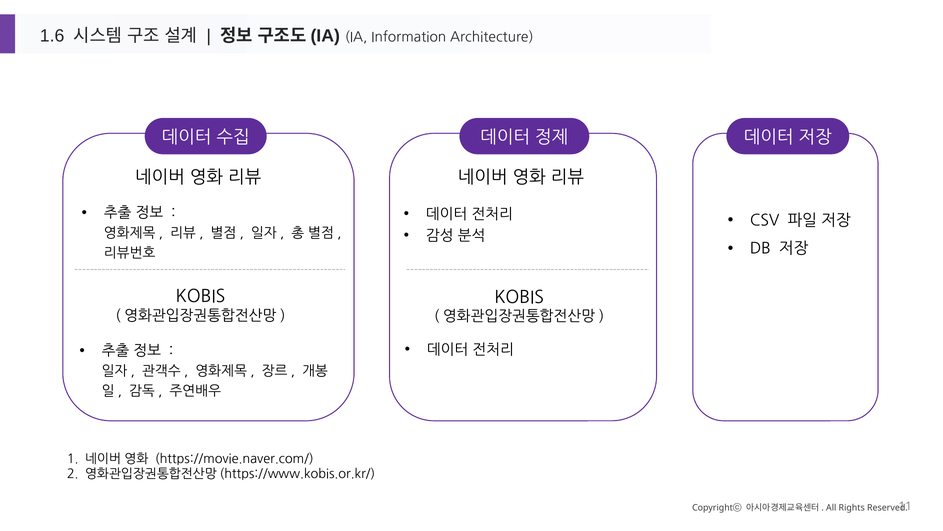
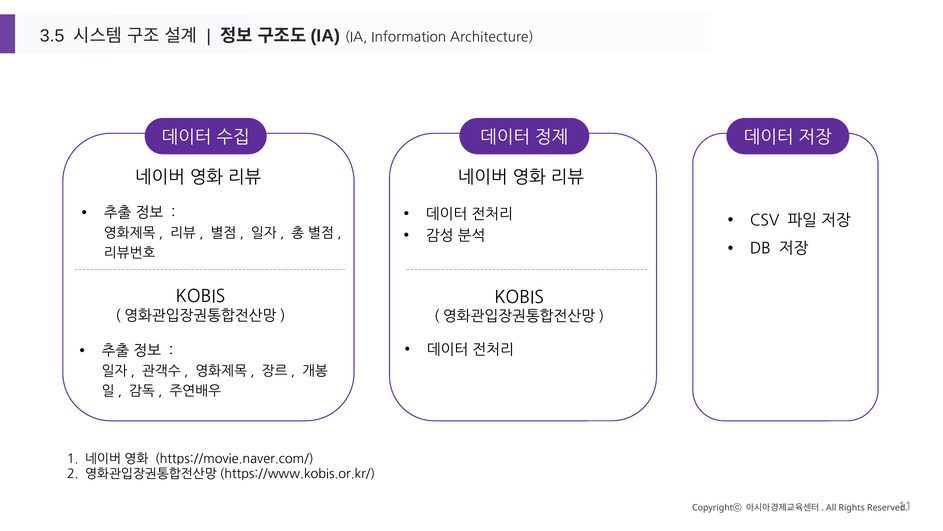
1.6: 1.6 -> 3.5
